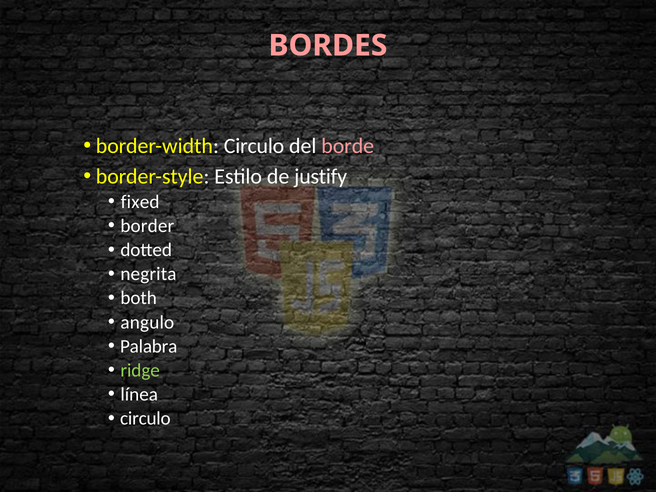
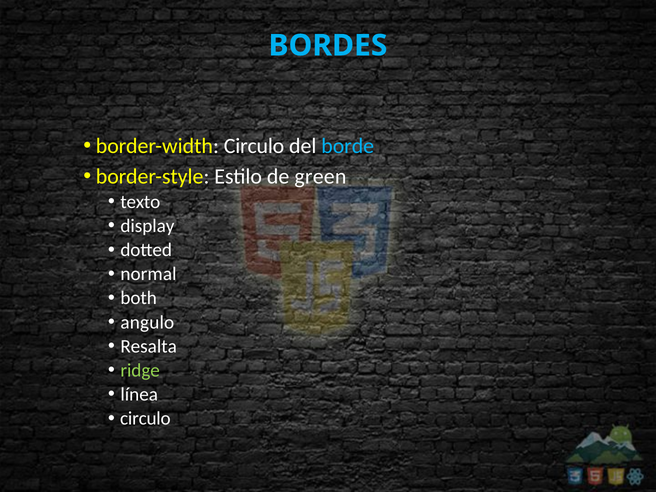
BORDES colour: pink -> light blue
borde colour: pink -> light blue
justify: justify -> green
fixed: fixed -> texto
border: border -> display
negrita: negrita -> normal
Palabra: Palabra -> Resalta
